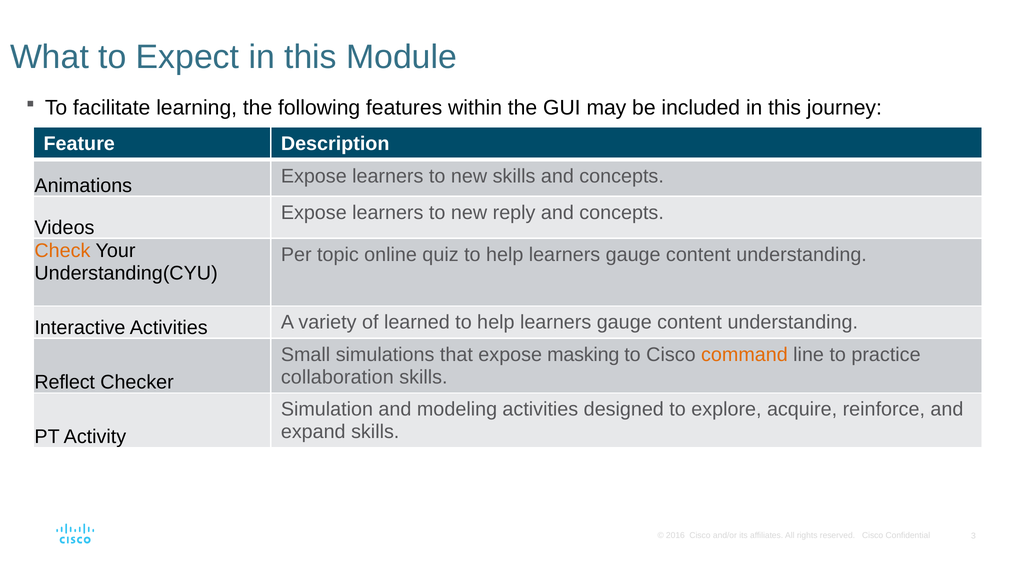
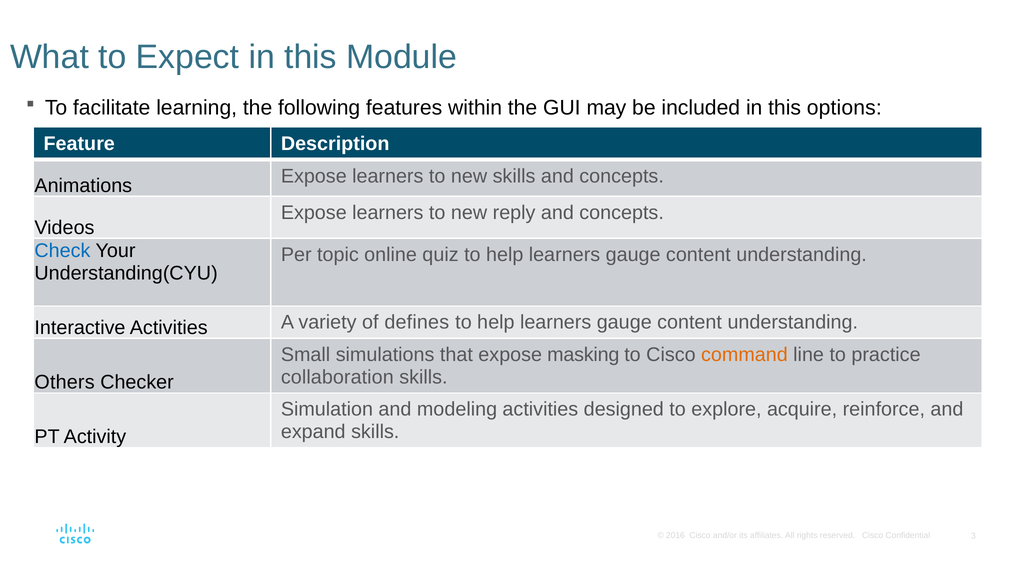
journey: journey -> options
Check colour: orange -> blue
learned: learned -> defines
Reflect: Reflect -> Others
